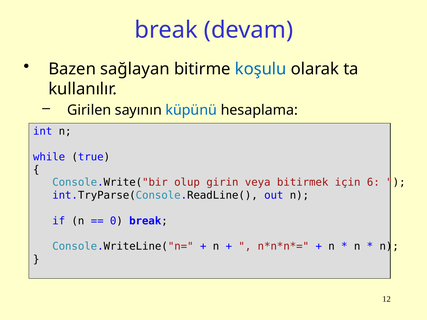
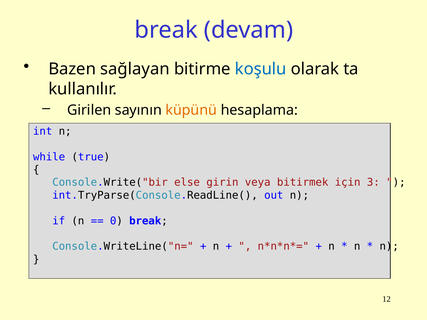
küpünü colour: blue -> orange
olup: olup -> else
6: 6 -> 3
